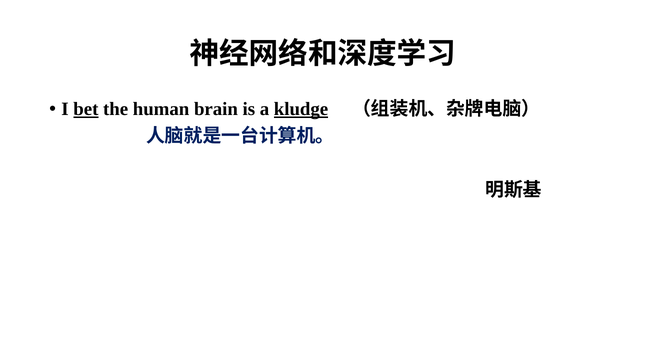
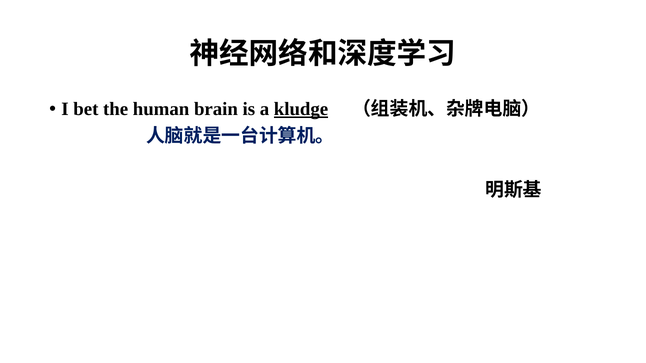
bet underline: present -> none
